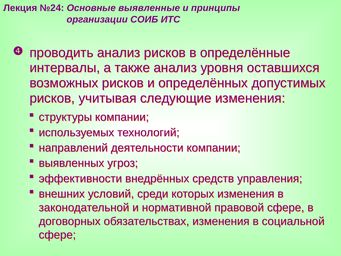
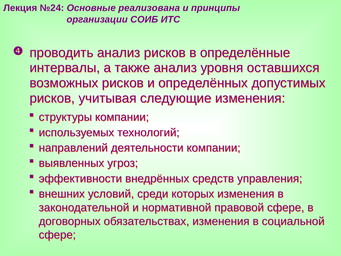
выявленные: выявленные -> реализована
